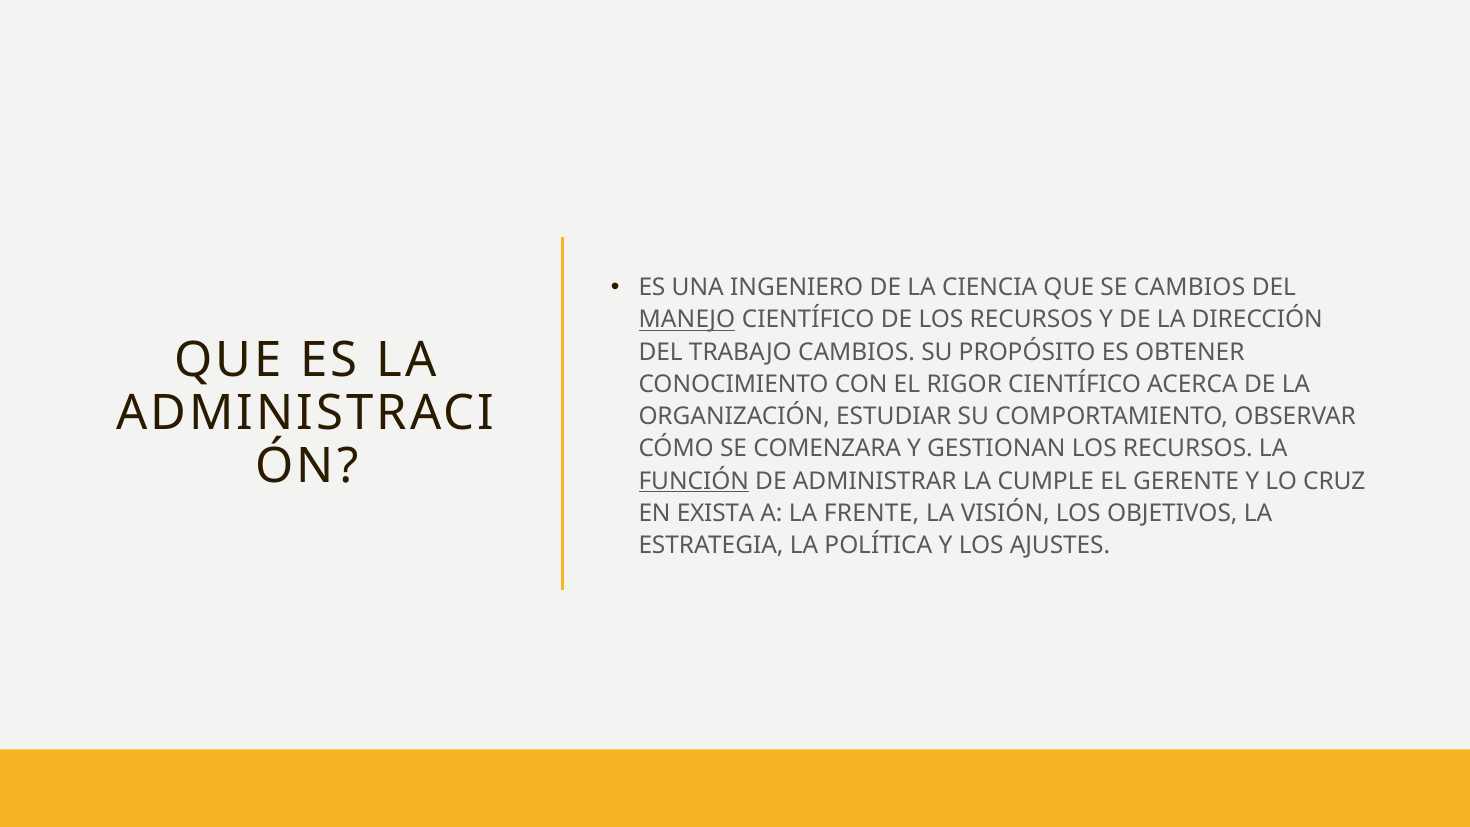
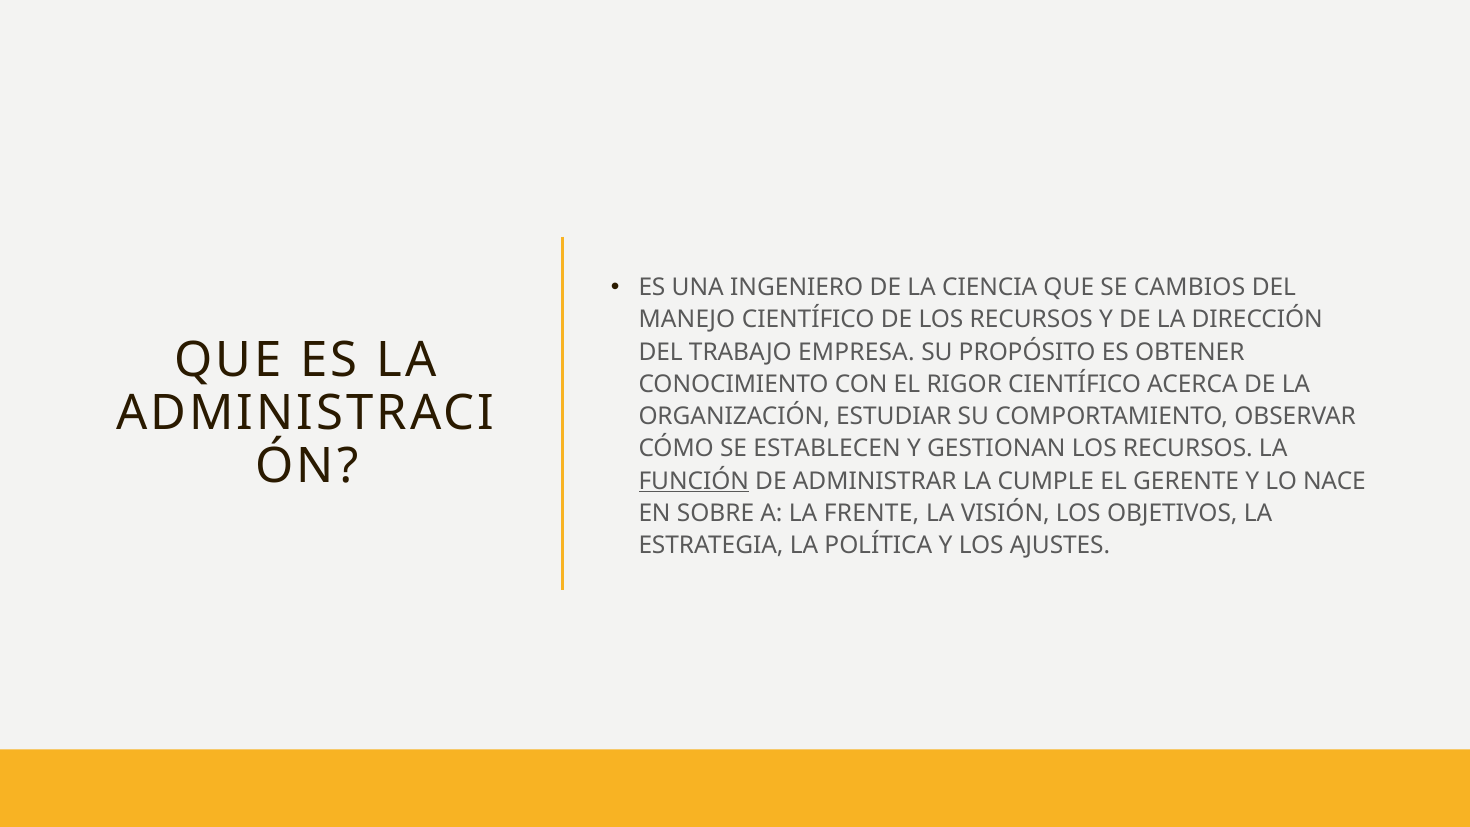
MANEJO underline: present -> none
TRABAJO CAMBIOS: CAMBIOS -> EMPRESA
COMENZARA: COMENZARA -> ESTABLECEN
CRUZ: CRUZ -> NACE
EXISTA: EXISTA -> SOBRE
